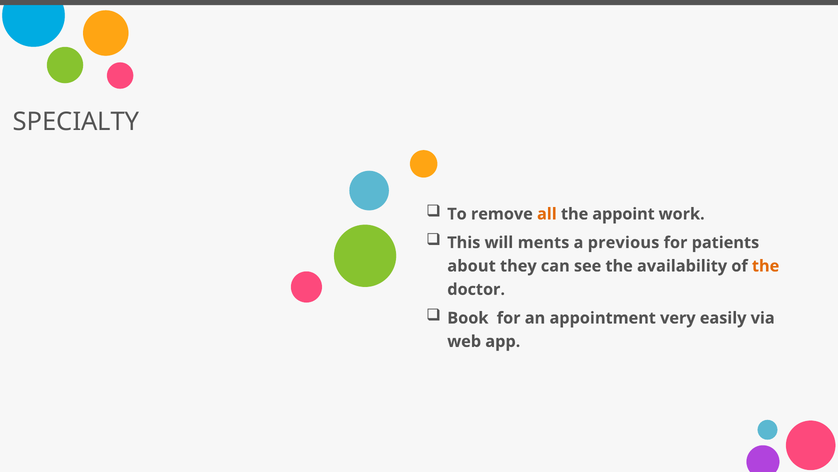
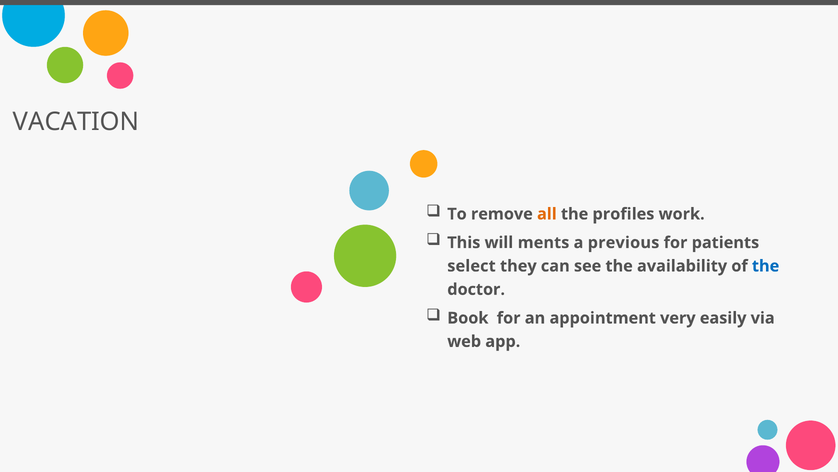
SPECIALTY: SPECIALTY -> VACATION
appoint: appoint -> profiles
about: about -> select
the at (766, 266) colour: orange -> blue
